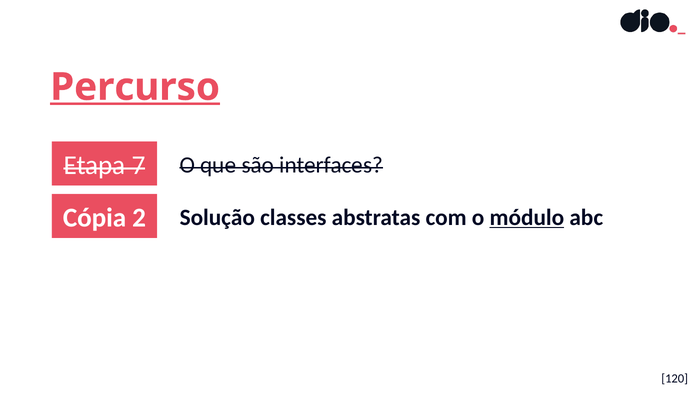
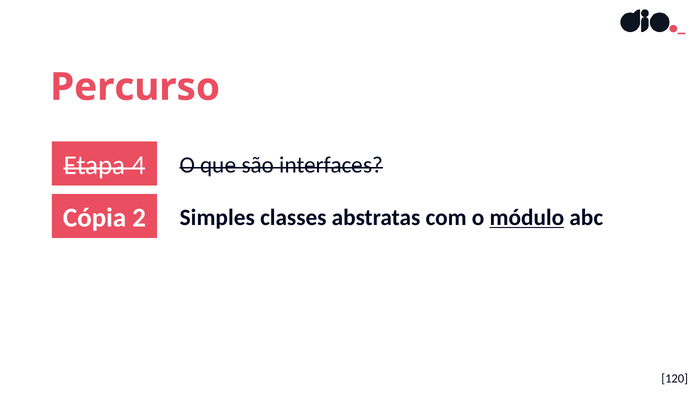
Percurso underline: present -> none
7: 7 -> 4
Solução: Solução -> Simples
